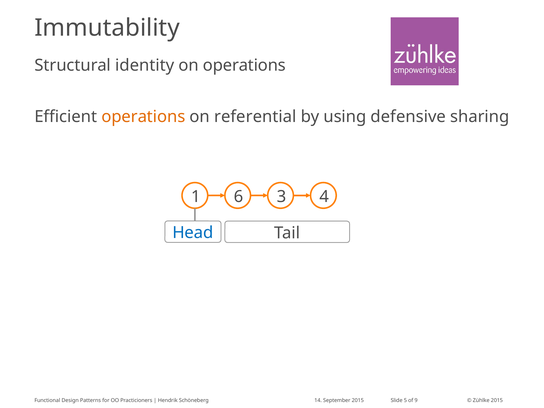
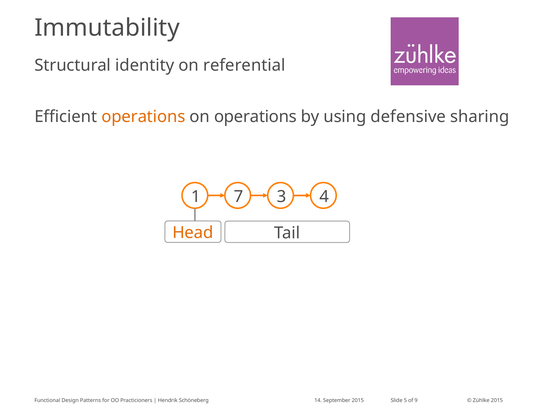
on operations: operations -> referential
on referential: referential -> operations
6: 6 -> 7
Head colour: blue -> orange
